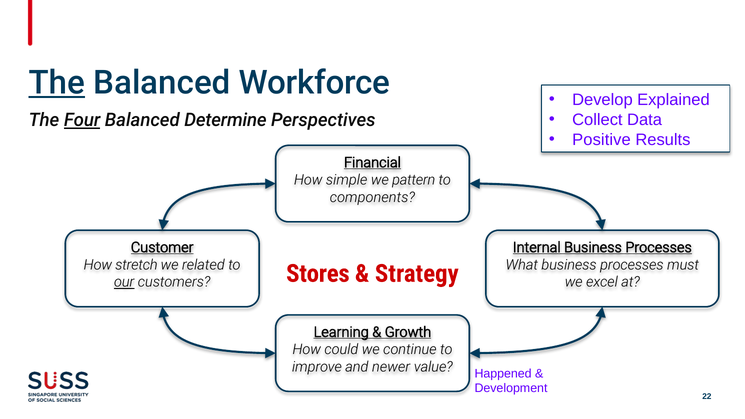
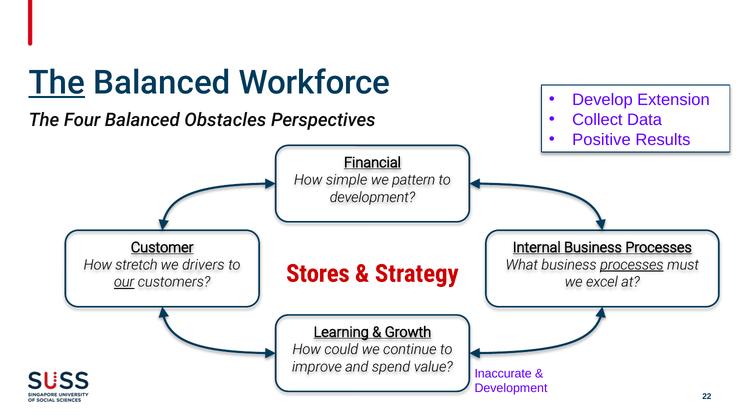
Explained: Explained -> Extension
Four underline: present -> none
Determine: Determine -> Obstacles
components at (372, 197): components -> development
related: related -> drivers
processes at (632, 265) underline: none -> present
newer: newer -> spend
Happened: Happened -> Inaccurate
